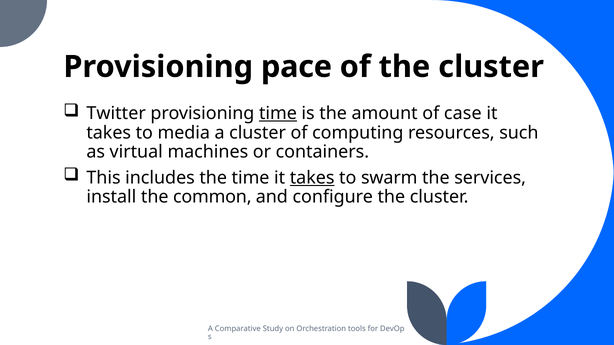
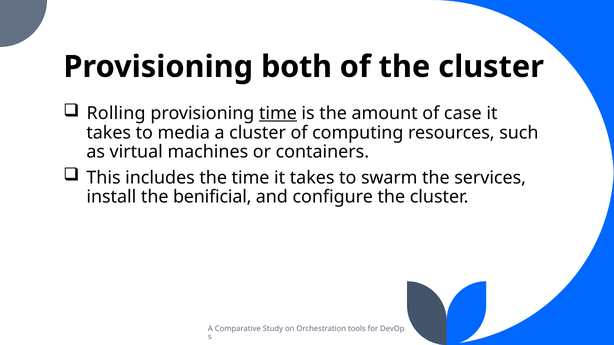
pace: pace -> both
Twitter: Twitter -> Rolling
takes at (312, 178) underline: present -> none
common: common -> benificial
